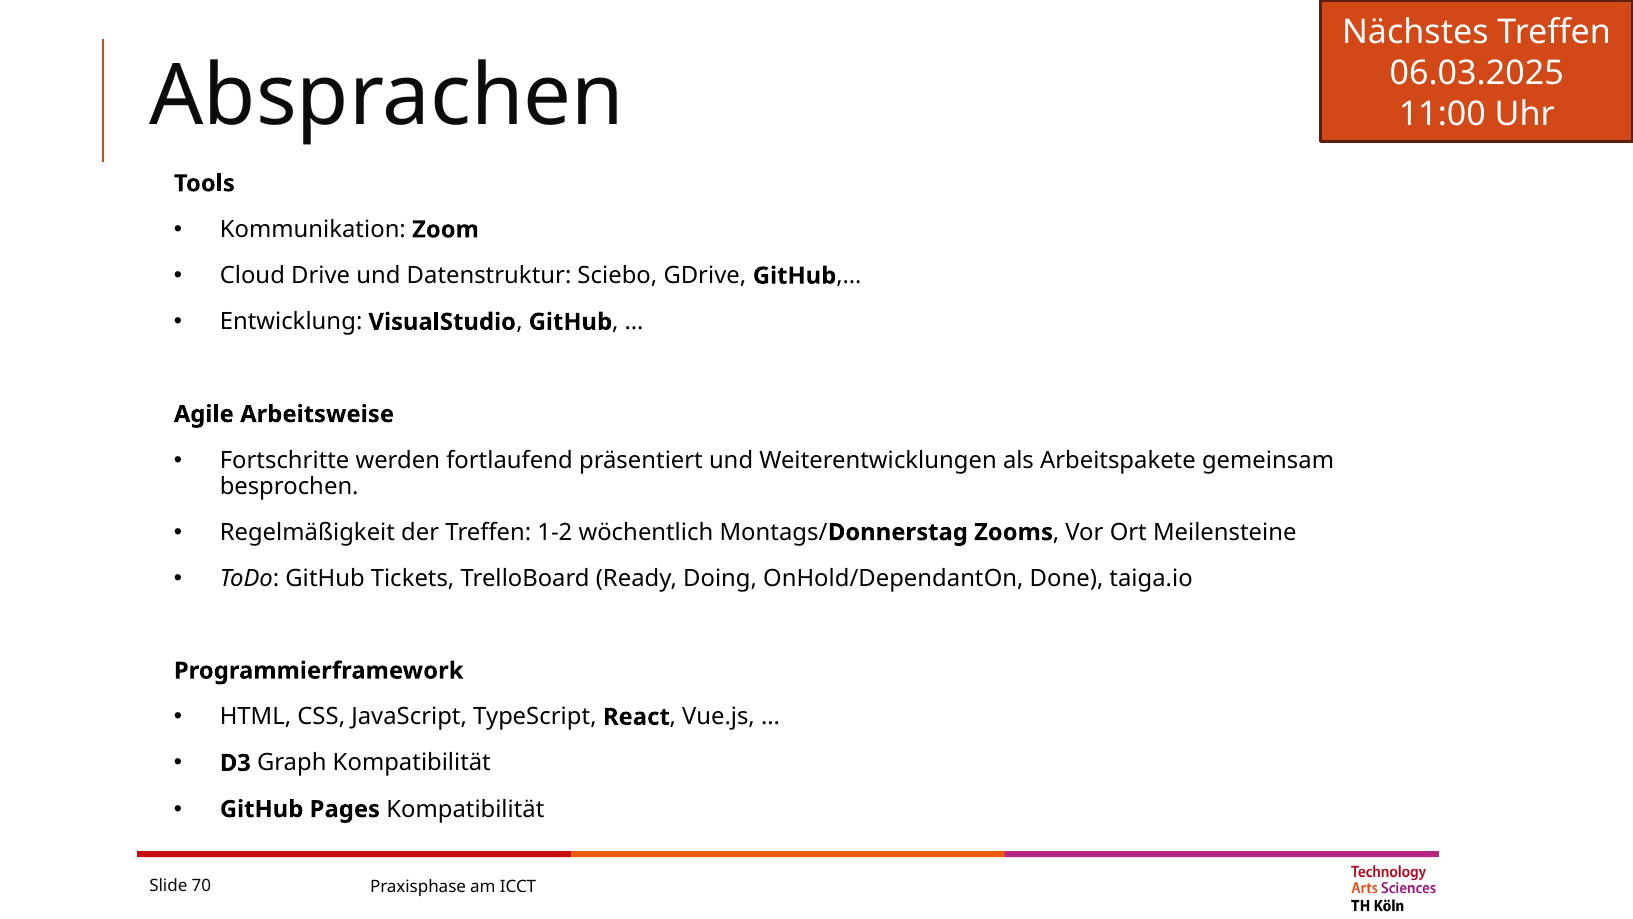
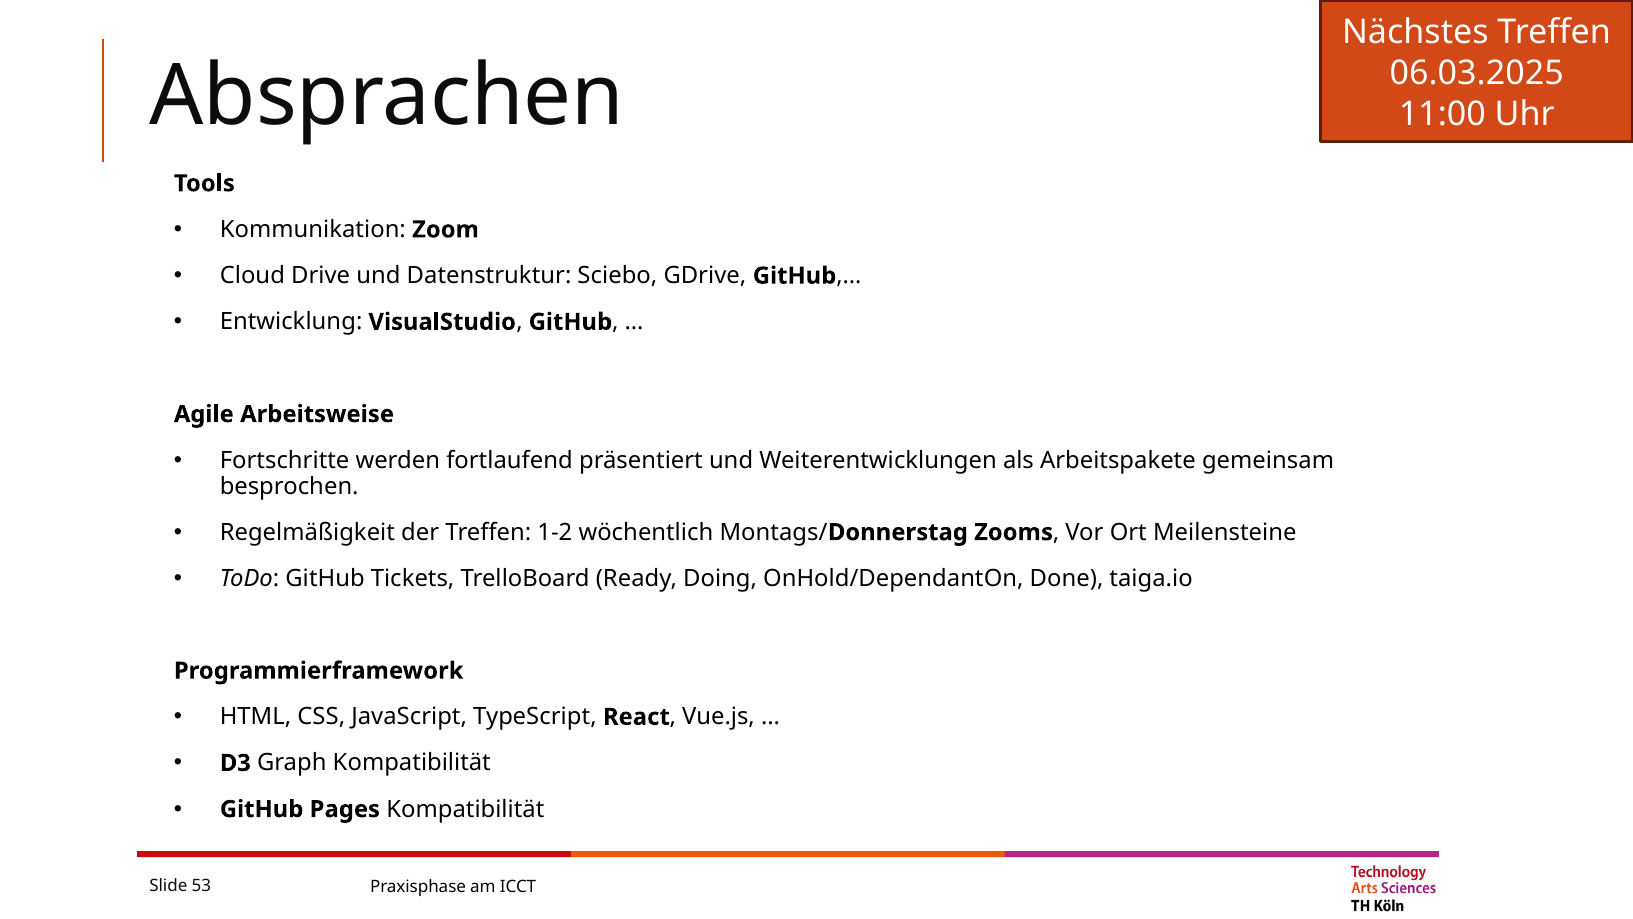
70: 70 -> 53
